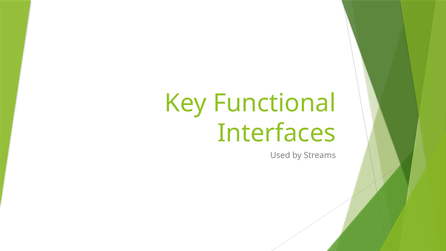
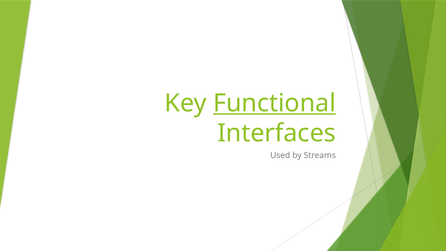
Functional underline: none -> present
